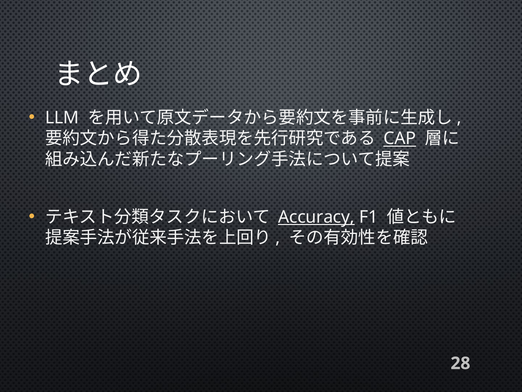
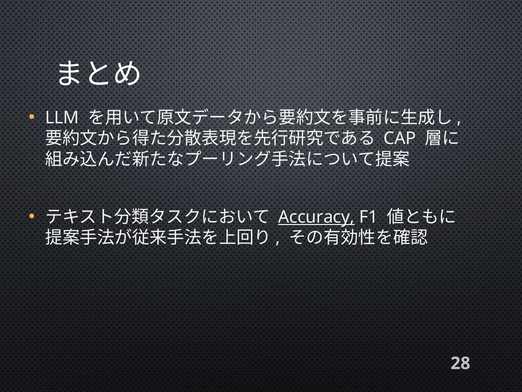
CAP underline: present -> none
